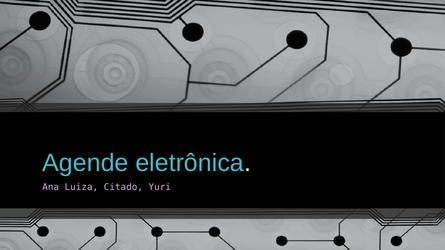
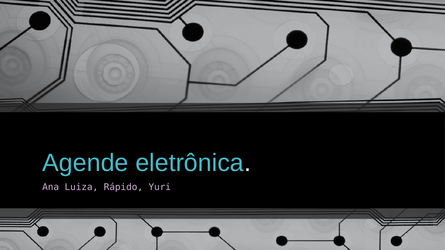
Citado: Citado -> Rápido
